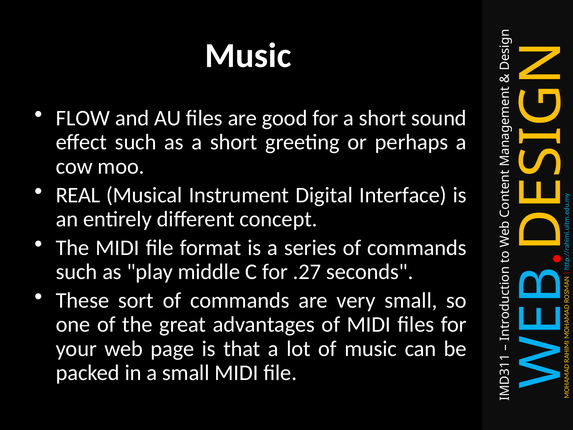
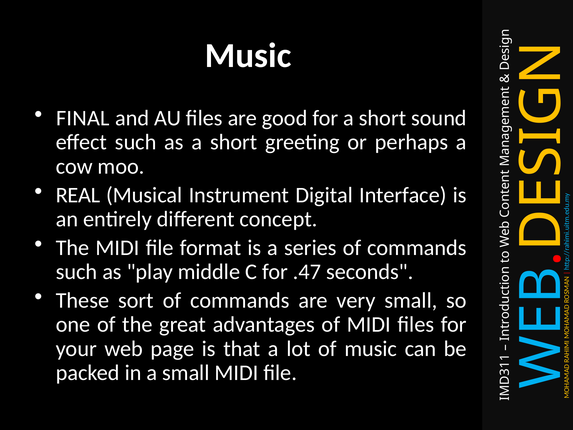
FLOW: FLOW -> FINAL
.27: .27 -> .47
